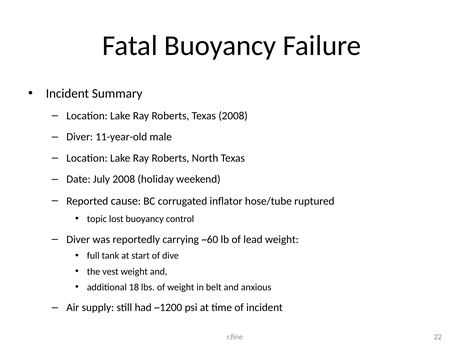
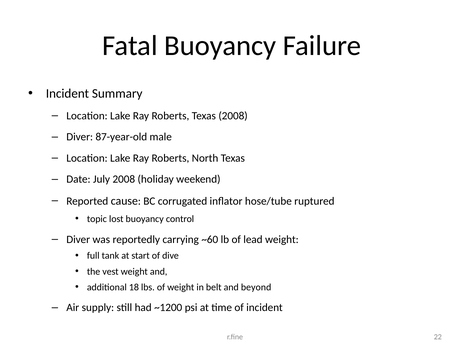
11-year-old: 11-year-old -> 87-year-old
anxious: anxious -> beyond
